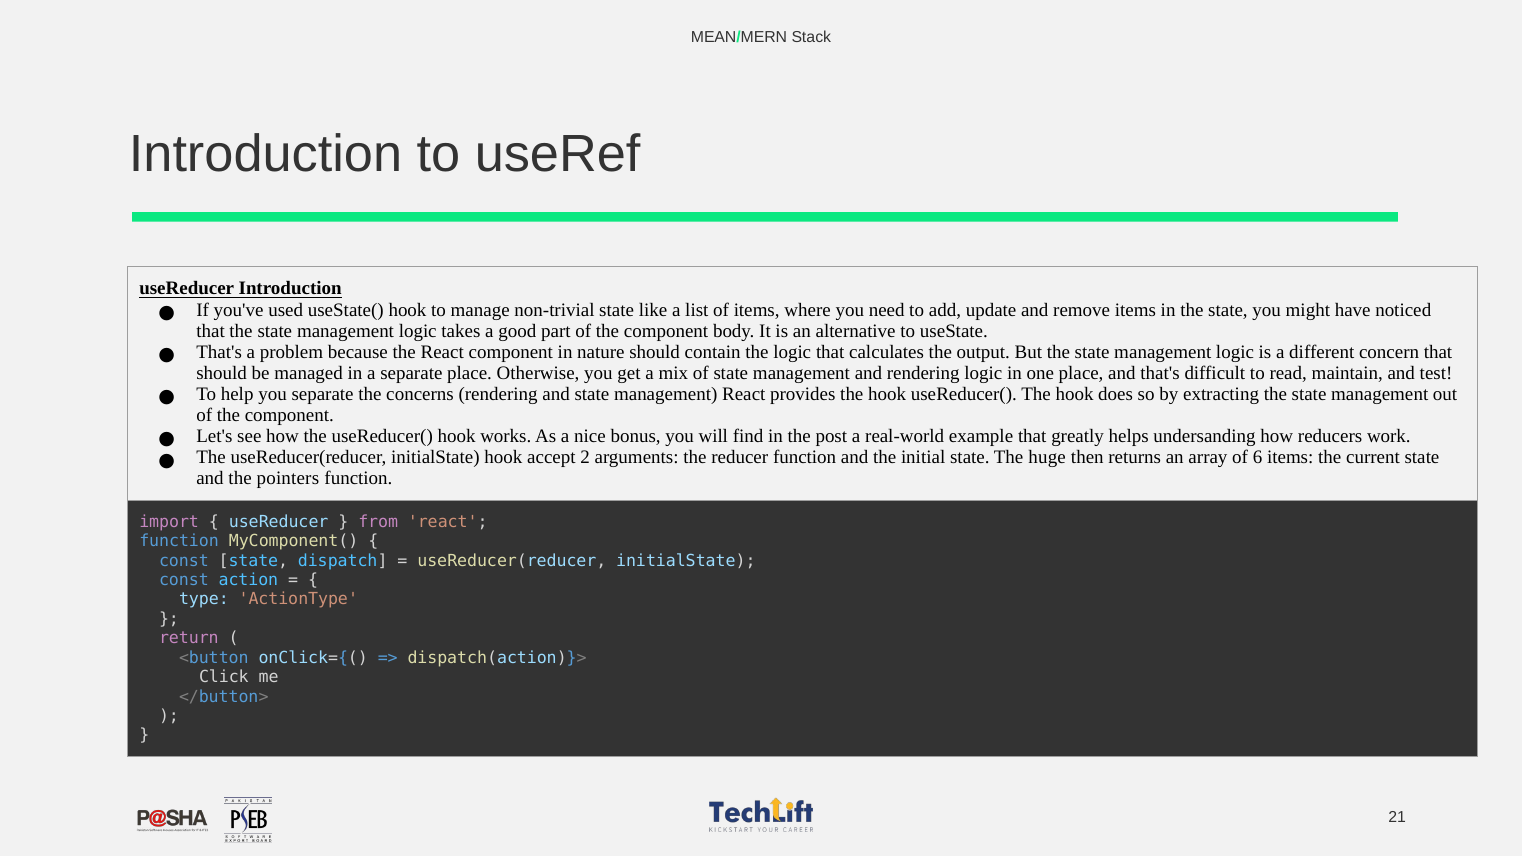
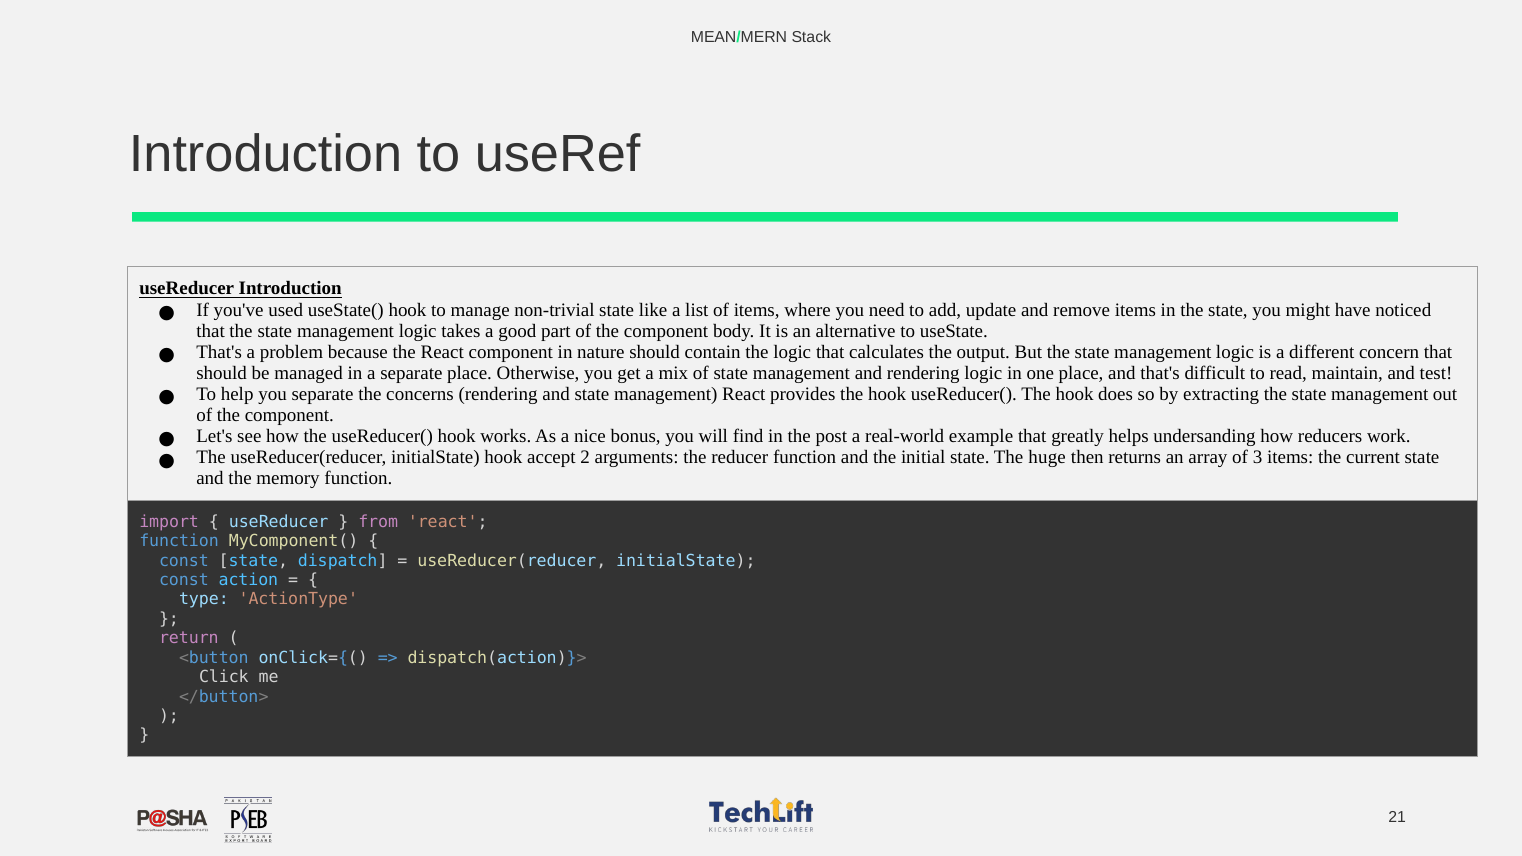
6: 6 -> 3
pointers: pointers -> memory
